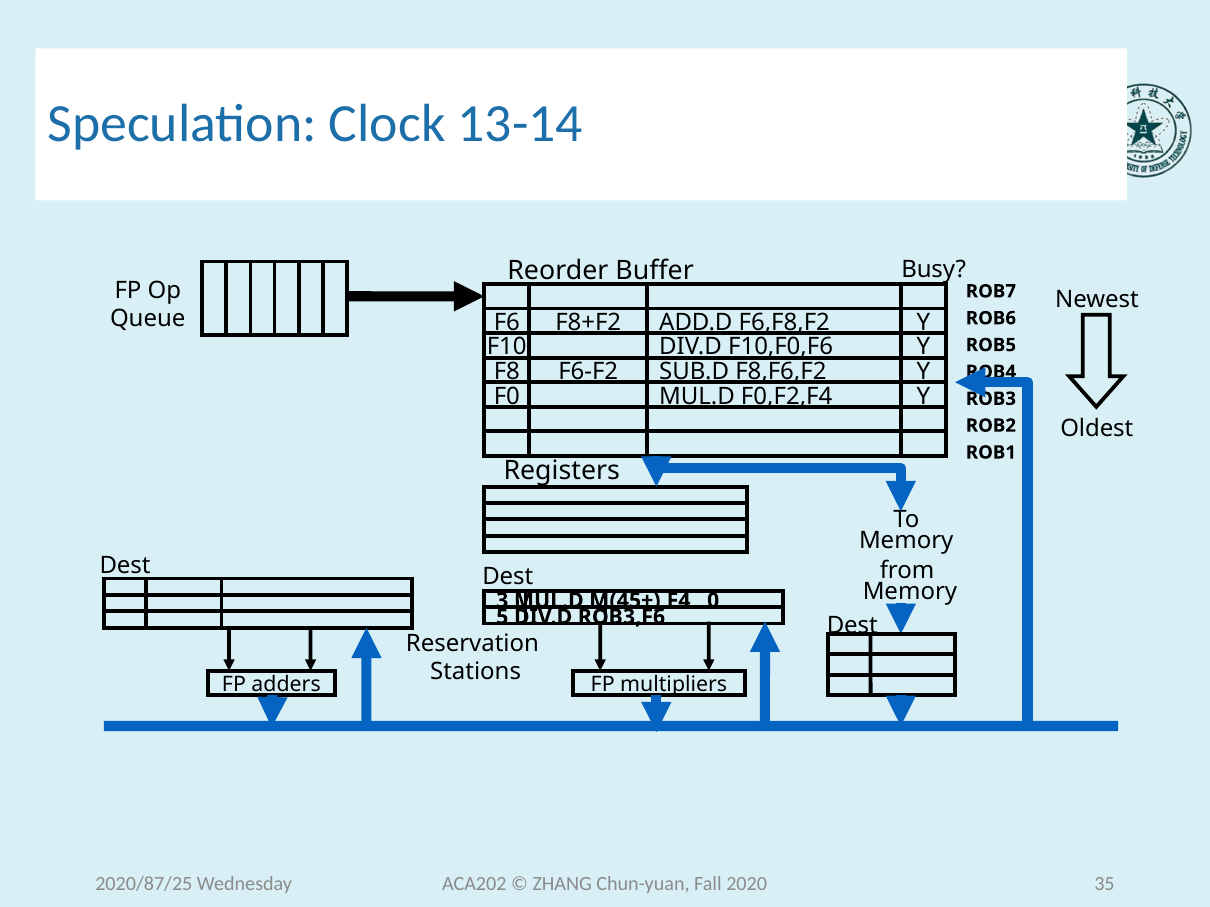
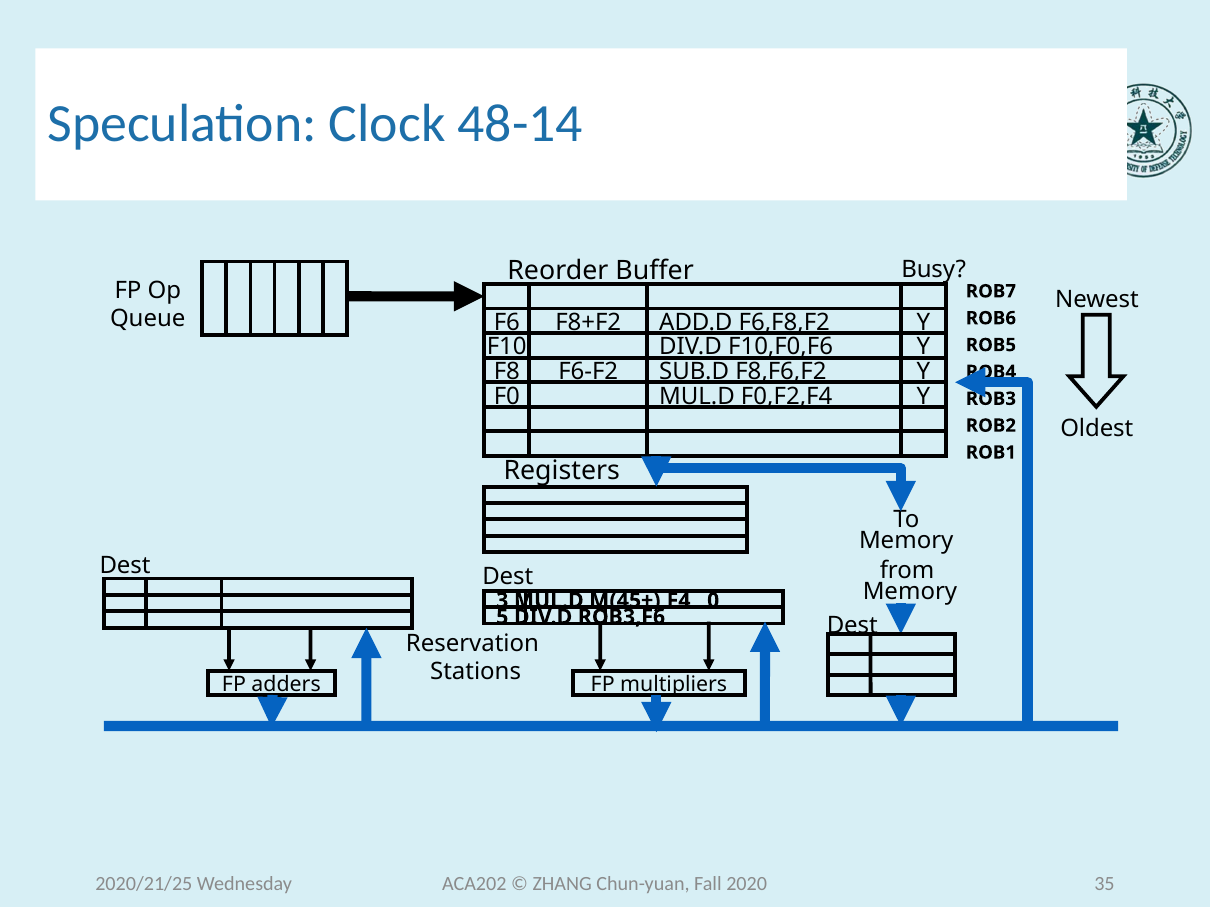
13-14: 13-14 -> 48-14
2020/87/25: 2020/87/25 -> 2020/21/25
